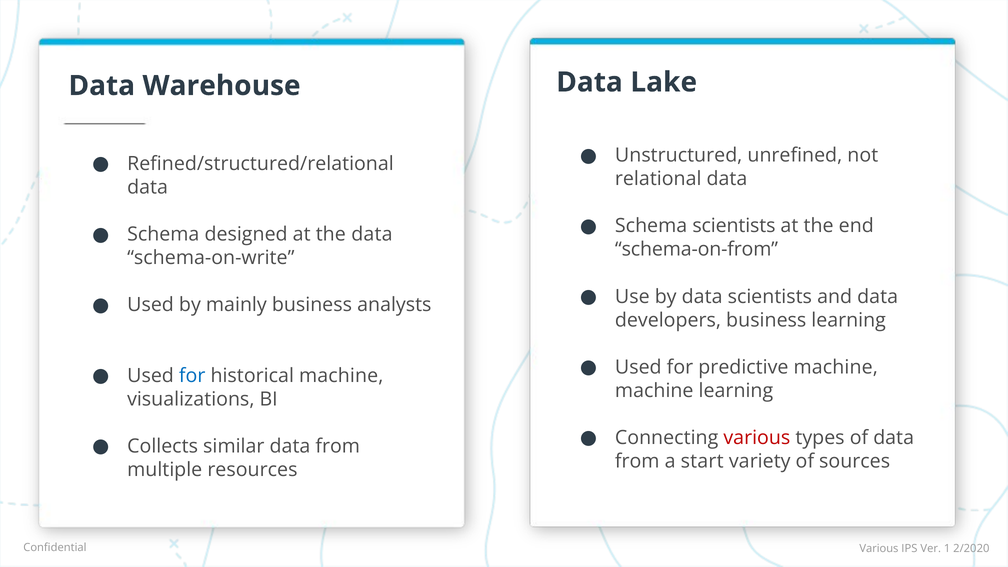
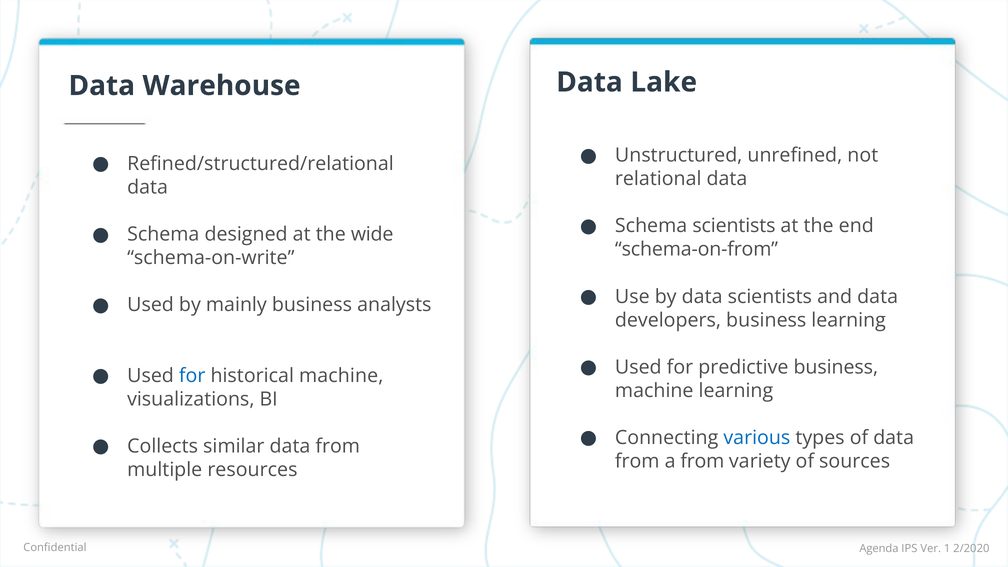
the data: data -> wide
predictive machine: machine -> business
various at (757, 438) colour: red -> blue
a start: start -> from
Various at (879, 549): Various -> Agenda
